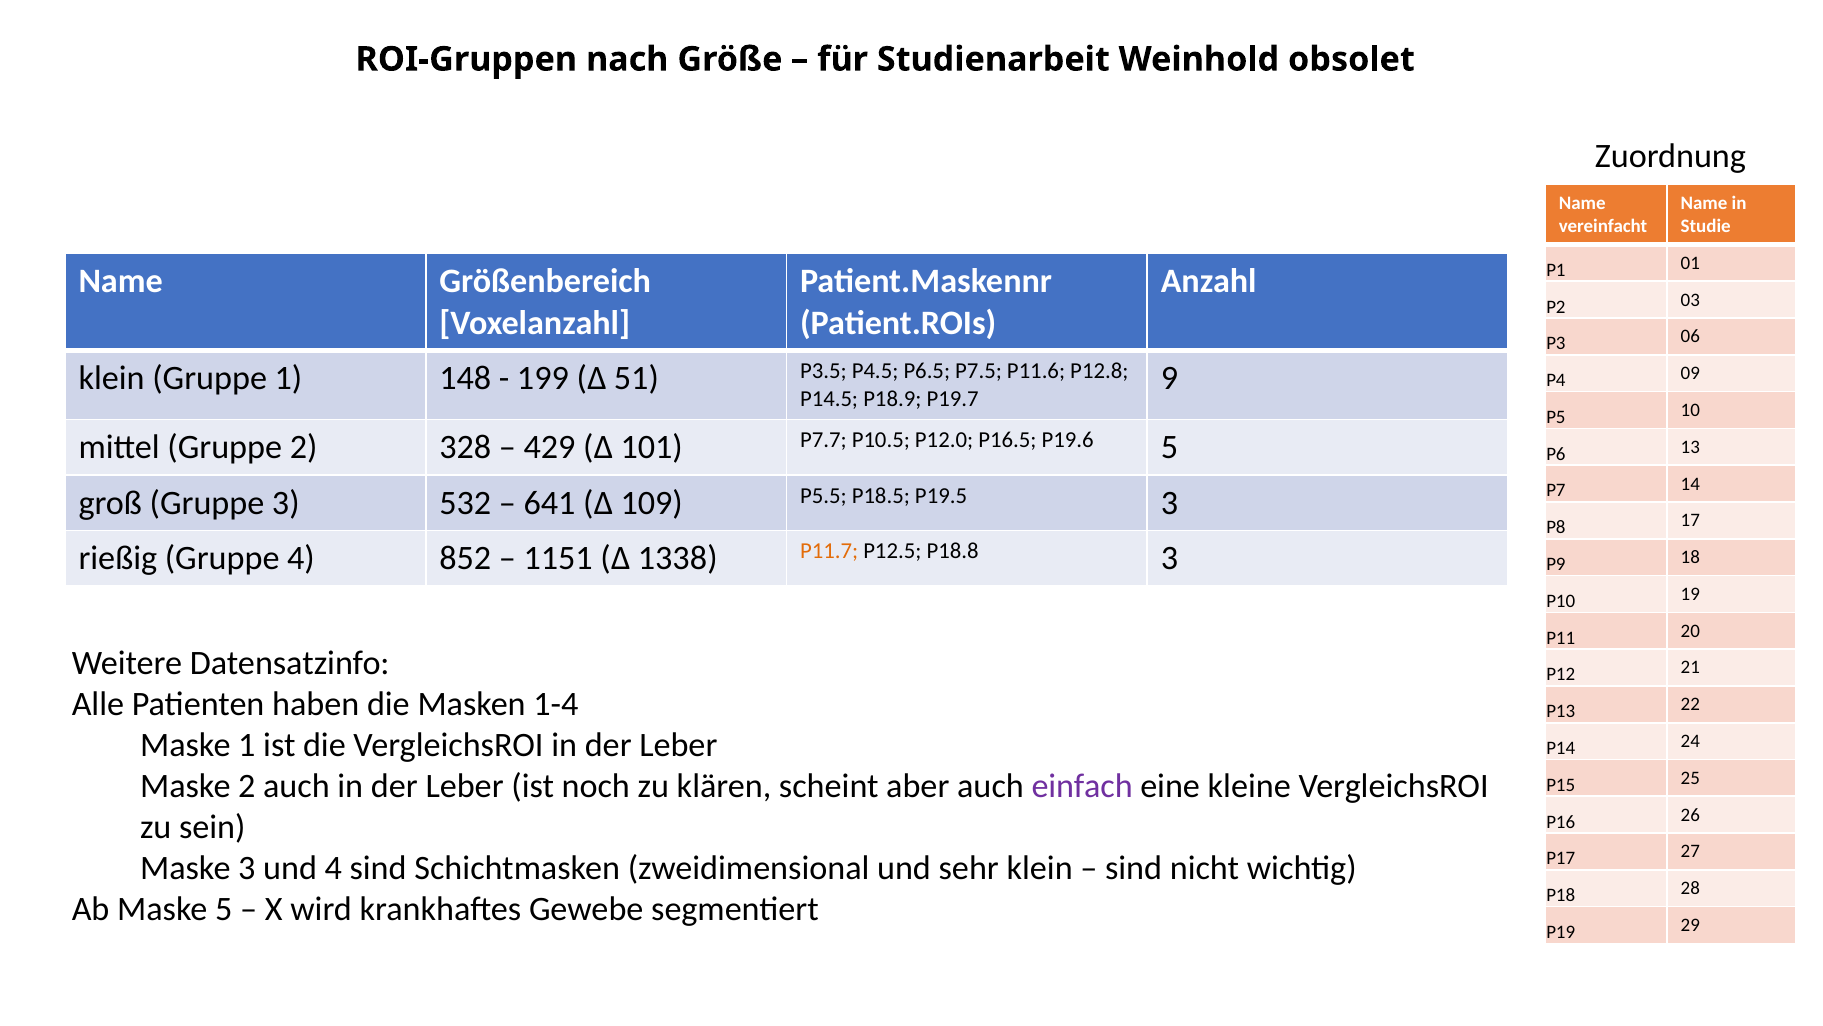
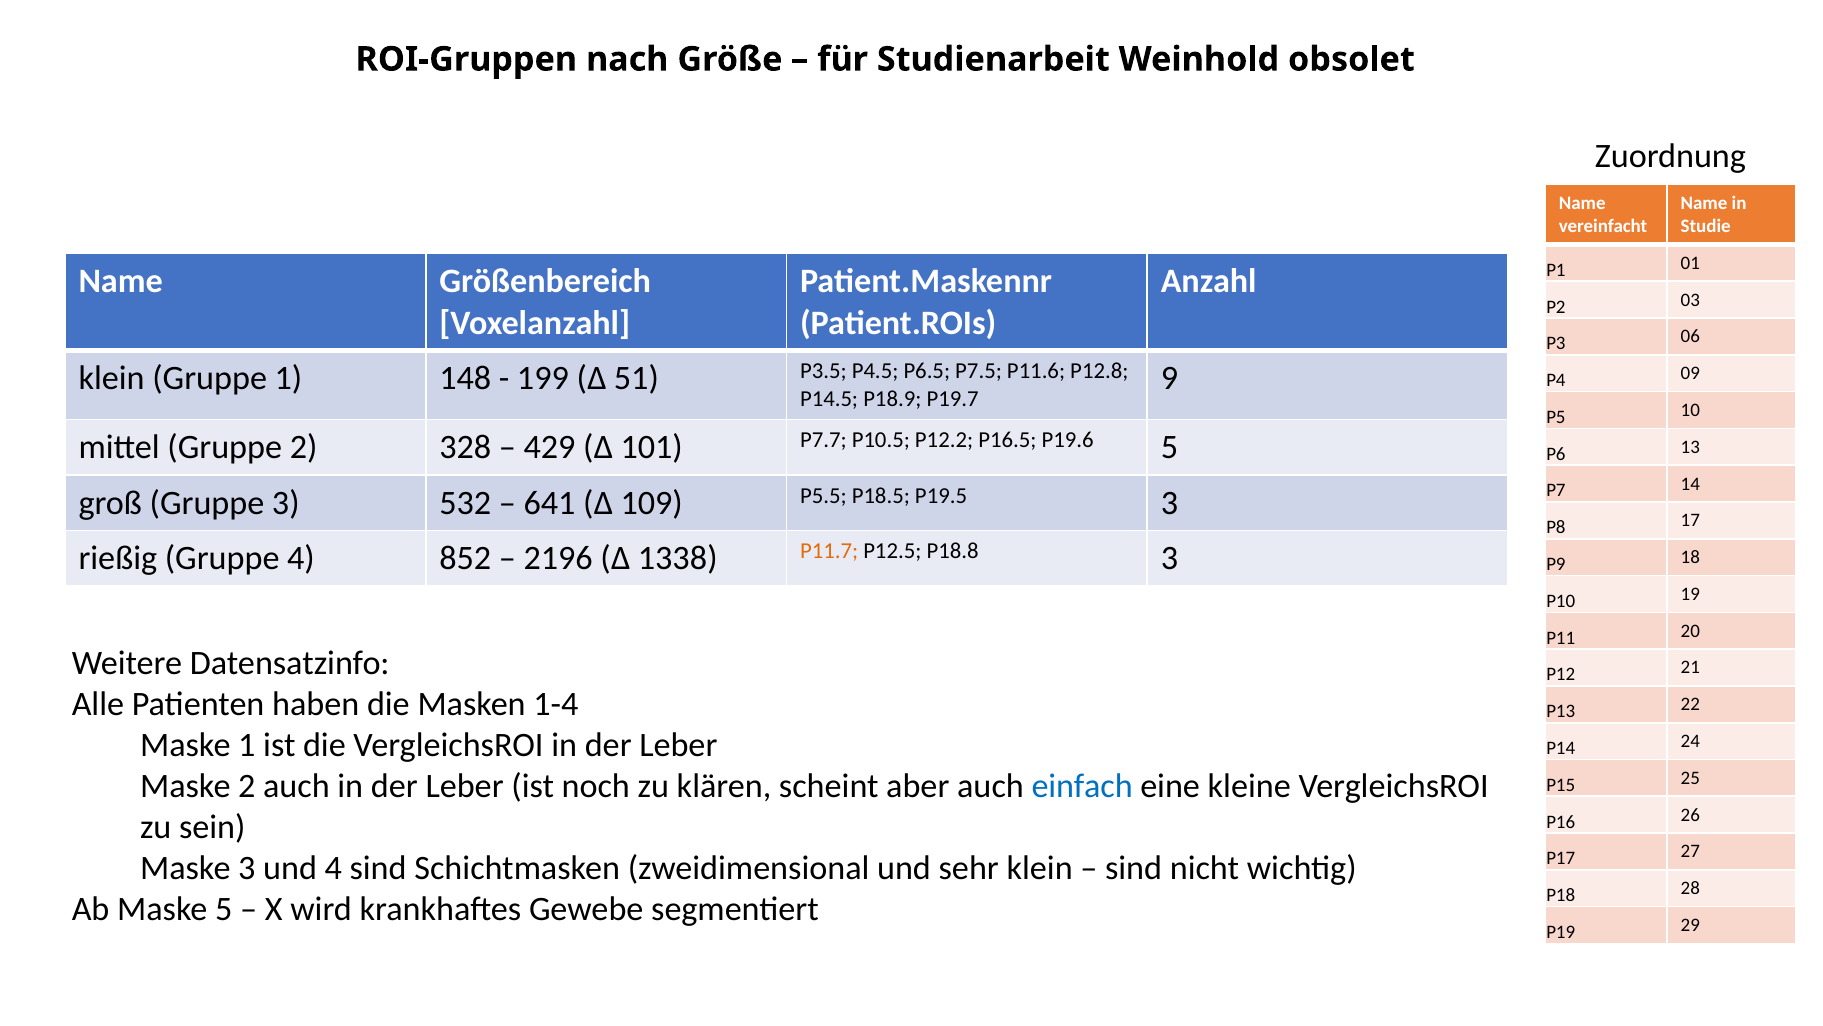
P12.0: P12.0 -> P12.2
1151: 1151 -> 2196
einfach colour: purple -> blue
